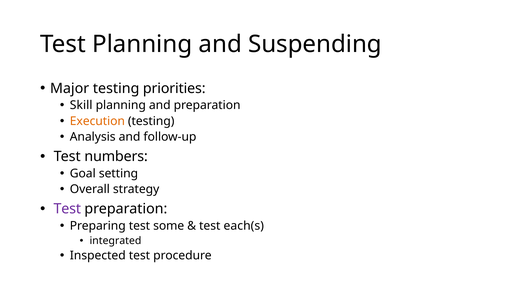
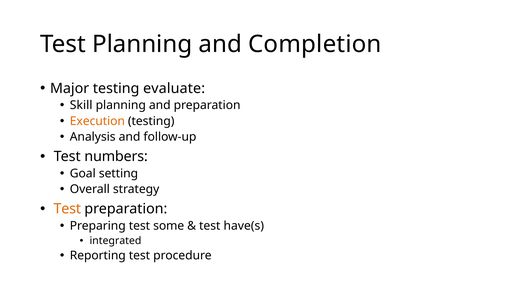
Suspending: Suspending -> Completion
priorities: priorities -> evaluate
Test at (67, 209) colour: purple -> orange
each(s: each(s -> have(s
Inspected: Inspected -> Reporting
